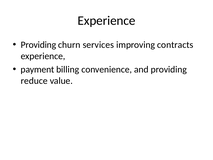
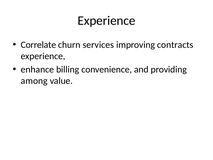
Providing at (38, 45): Providing -> Correlate
payment: payment -> enhance
reduce: reduce -> among
